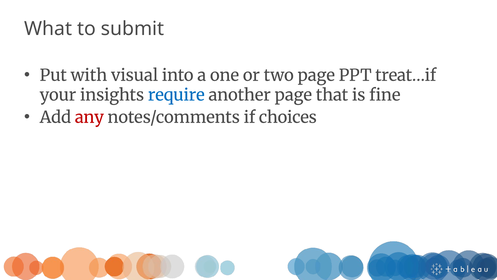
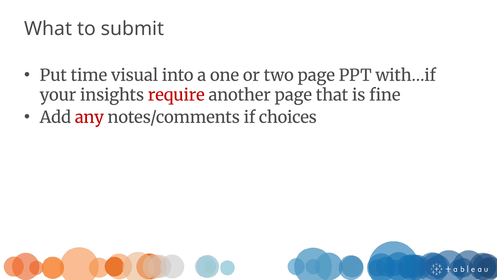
with: with -> time
treat…if: treat…if -> with…if
require colour: blue -> red
